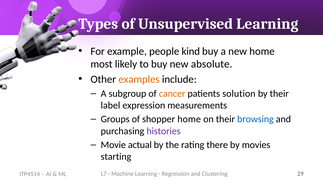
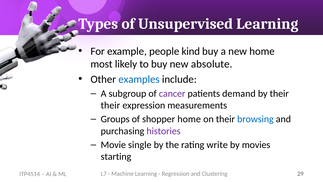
examples colour: orange -> blue
cancer colour: orange -> purple
solution: solution -> demand
label at (110, 105): label -> their
actual: actual -> single
there: there -> write
